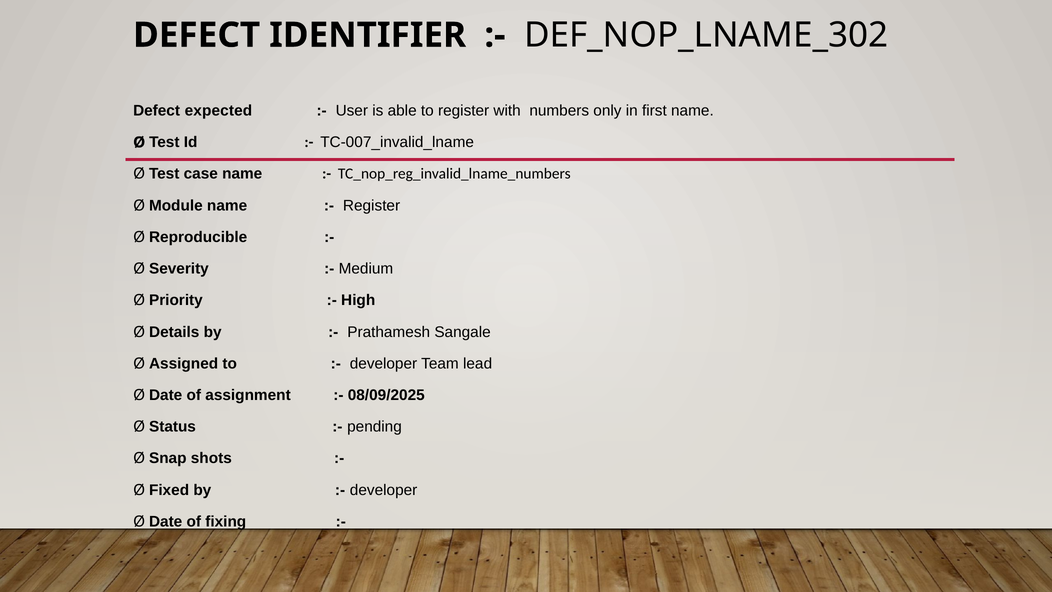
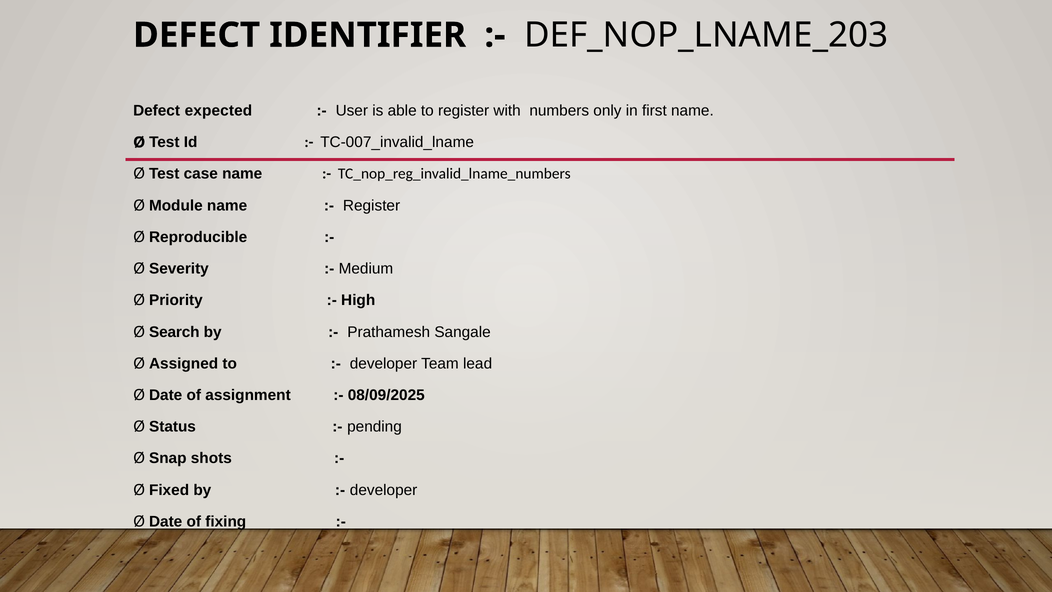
DEF_NOP_LNAME_302: DEF_NOP_LNAME_302 -> DEF_NOP_LNAME_203
Details: Details -> Search
